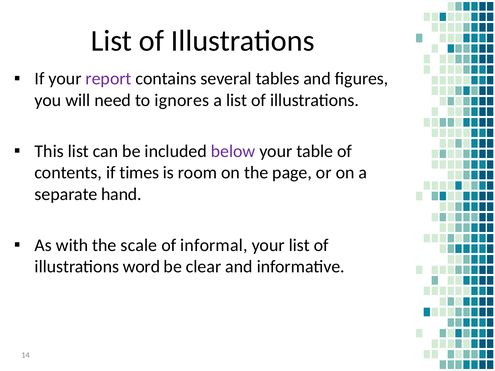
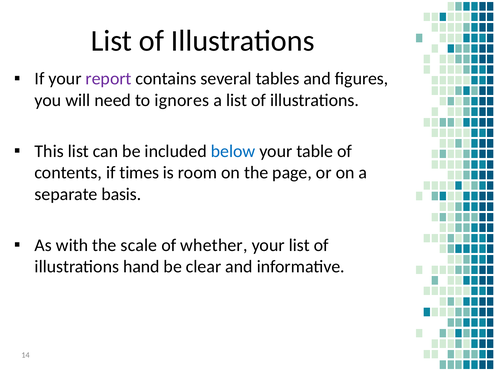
below colour: purple -> blue
hand: hand -> basis
informal: informal -> whether
word: word -> hand
